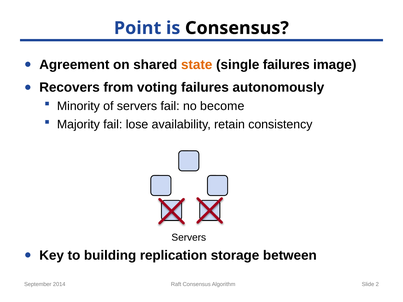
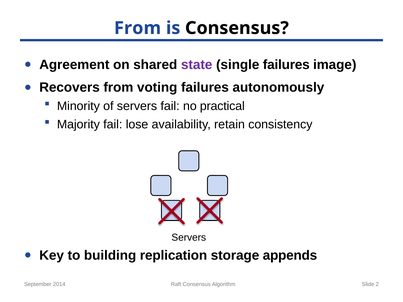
Point at (138, 28): Point -> From
state colour: orange -> purple
become: become -> practical
between: between -> appends
